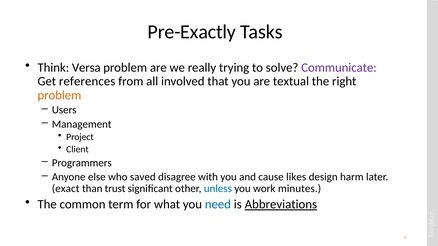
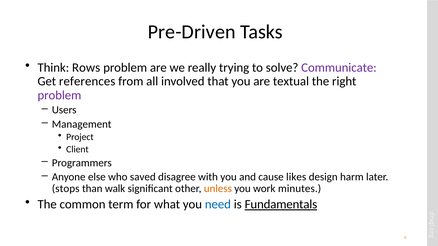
Pre-Exactly: Pre-Exactly -> Pre-Driven
Versa: Versa -> Rows
problem at (59, 95) colour: orange -> purple
exact: exact -> stops
trust: trust -> walk
unless colour: blue -> orange
Abbreviations: Abbreviations -> Fundamentals
